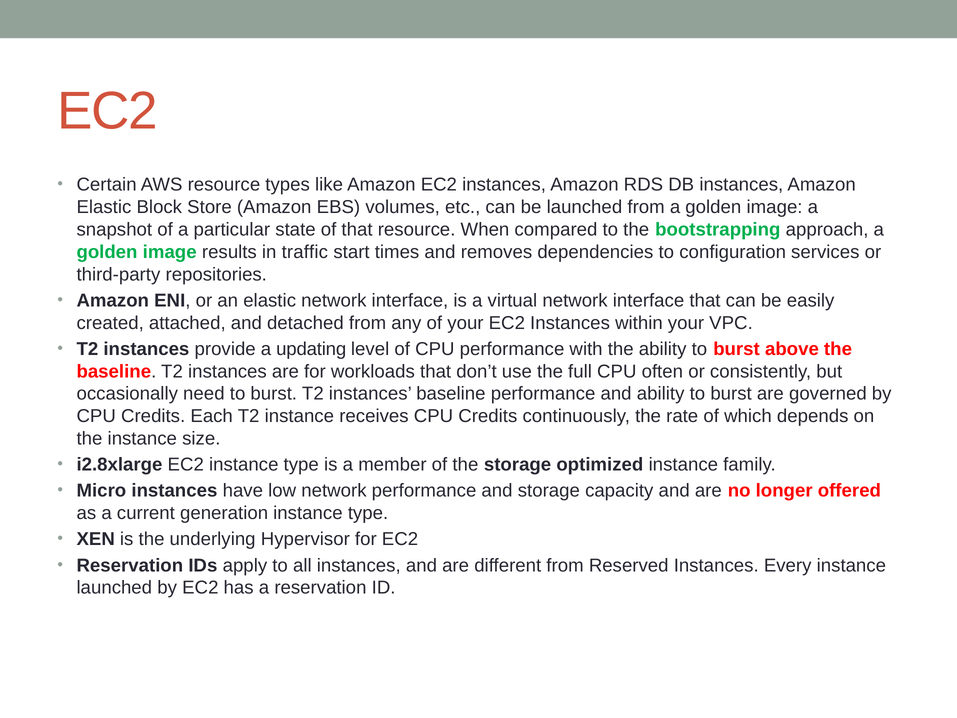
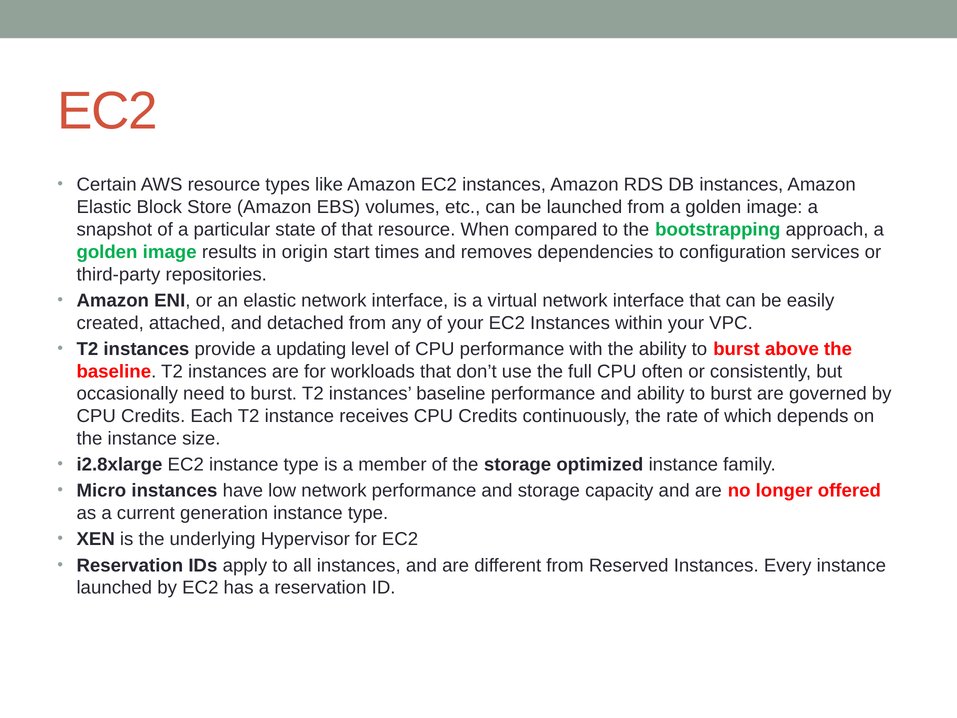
traffic: traffic -> origin
